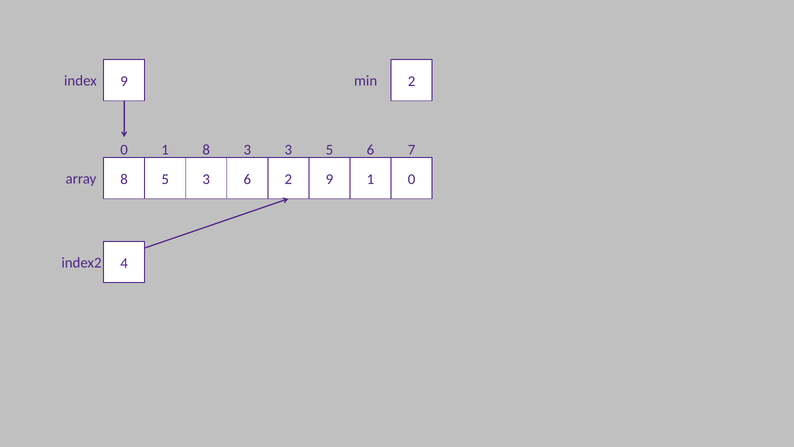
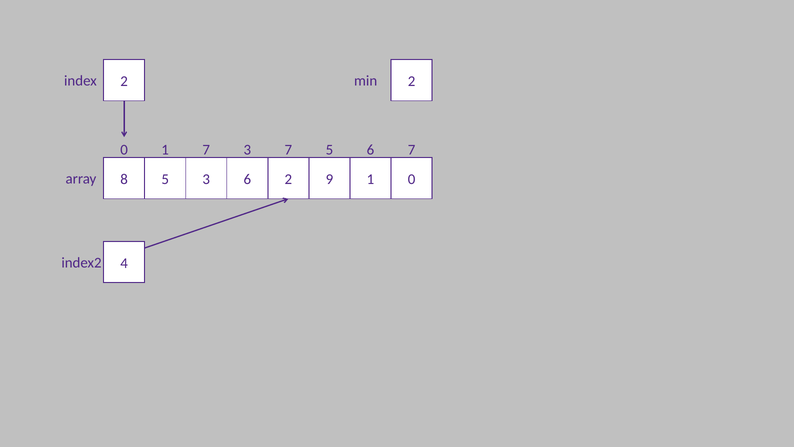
index 9: 9 -> 2
1 8: 8 -> 7
3 3: 3 -> 7
